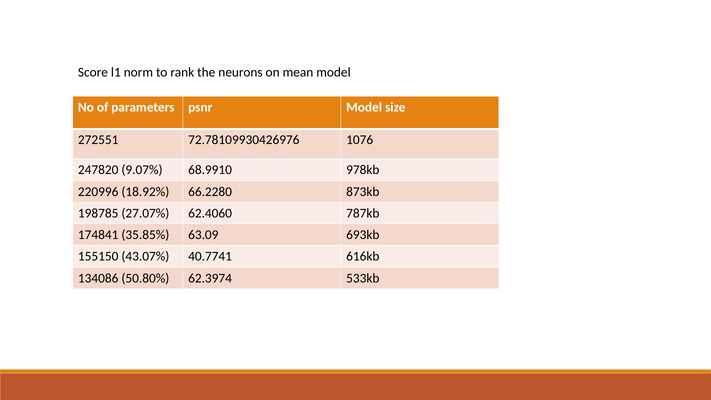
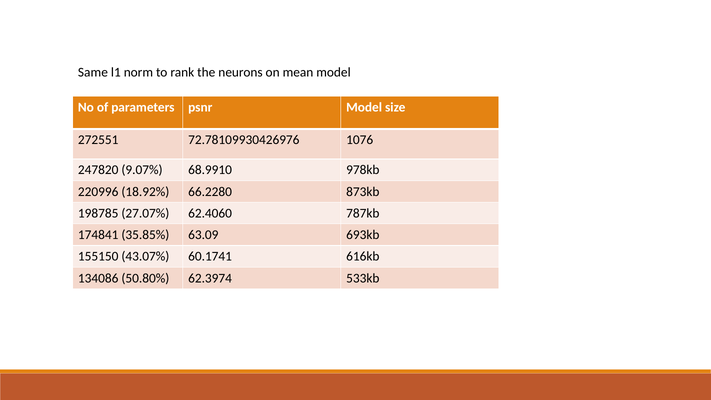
Score: Score -> Same
40.7741: 40.7741 -> 60.1741
